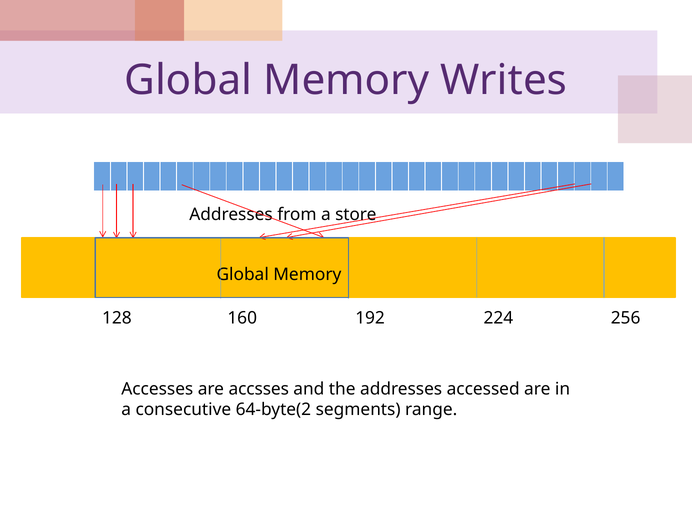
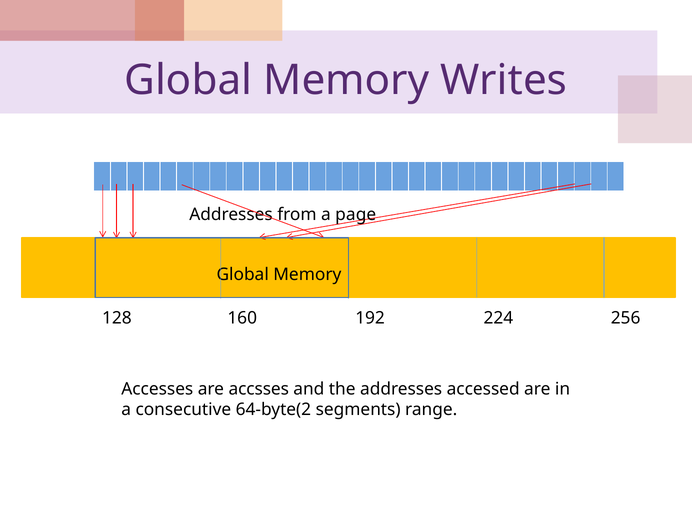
store: store -> page
